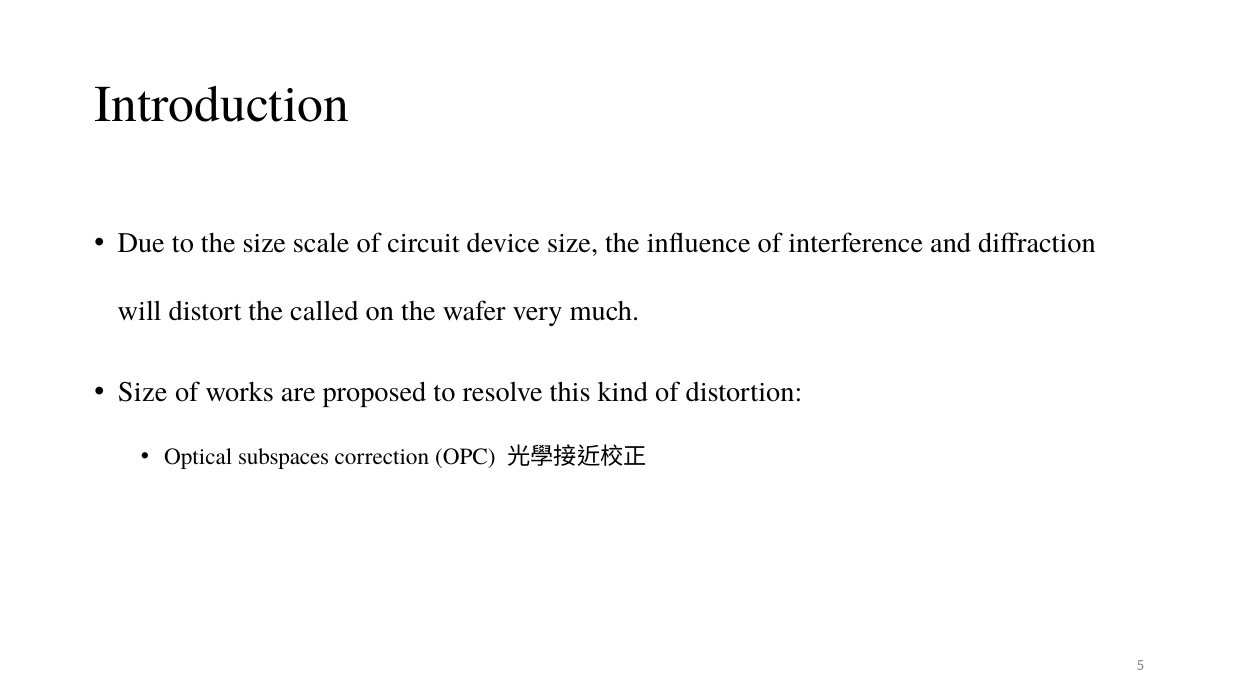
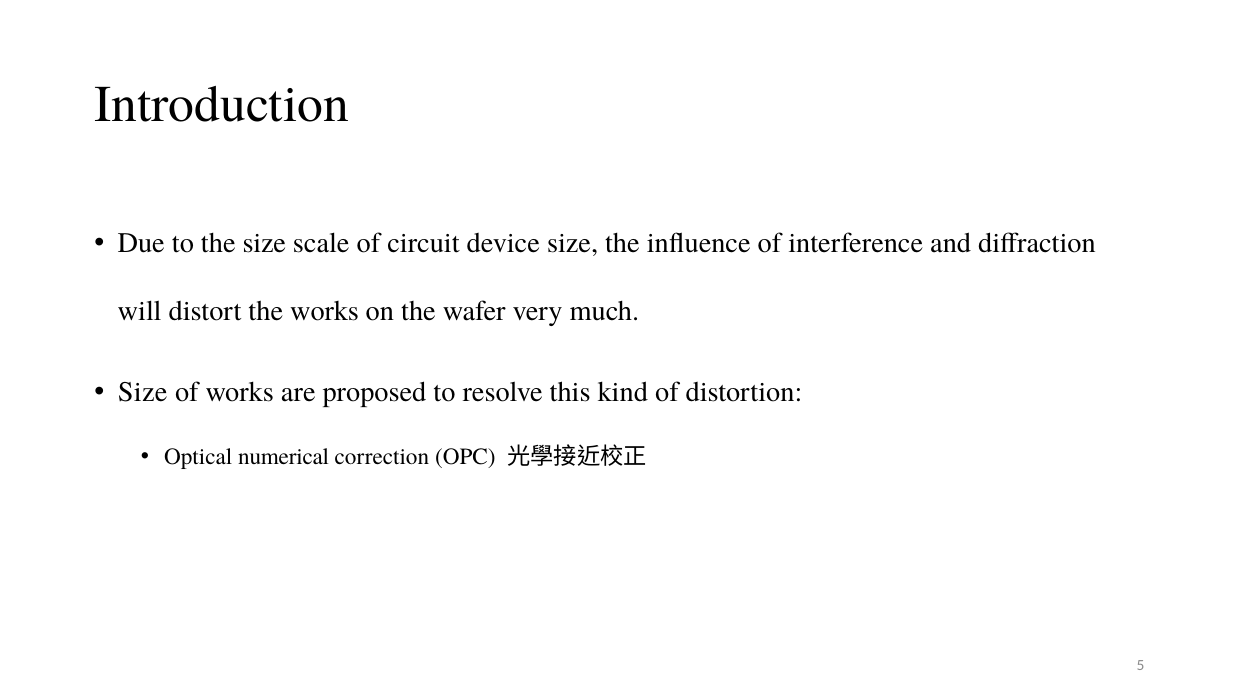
the called: called -> works
subspaces: subspaces -> numerical
